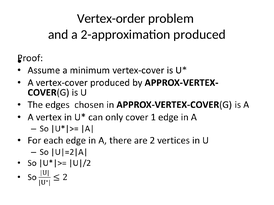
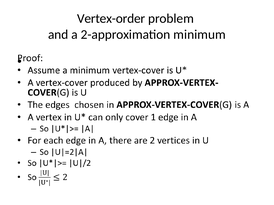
produced: produced -> minimum
